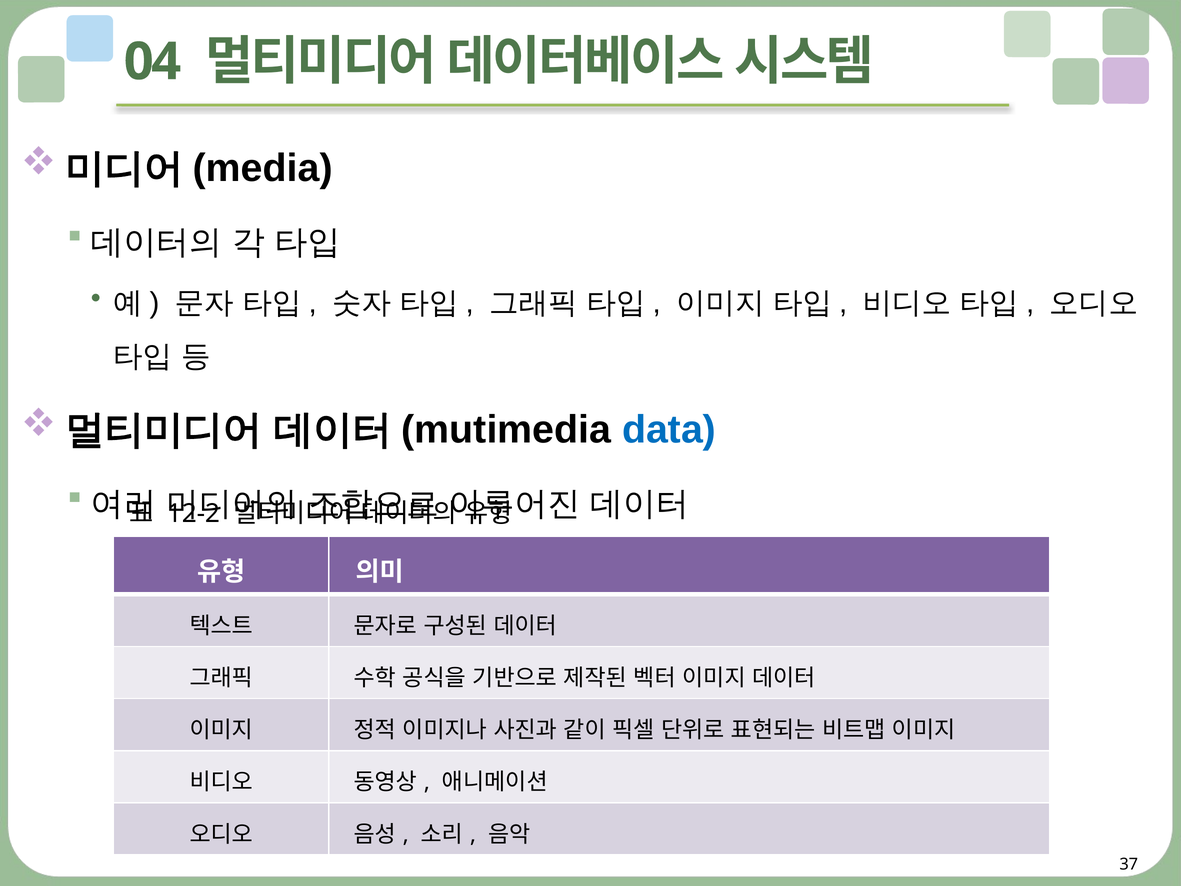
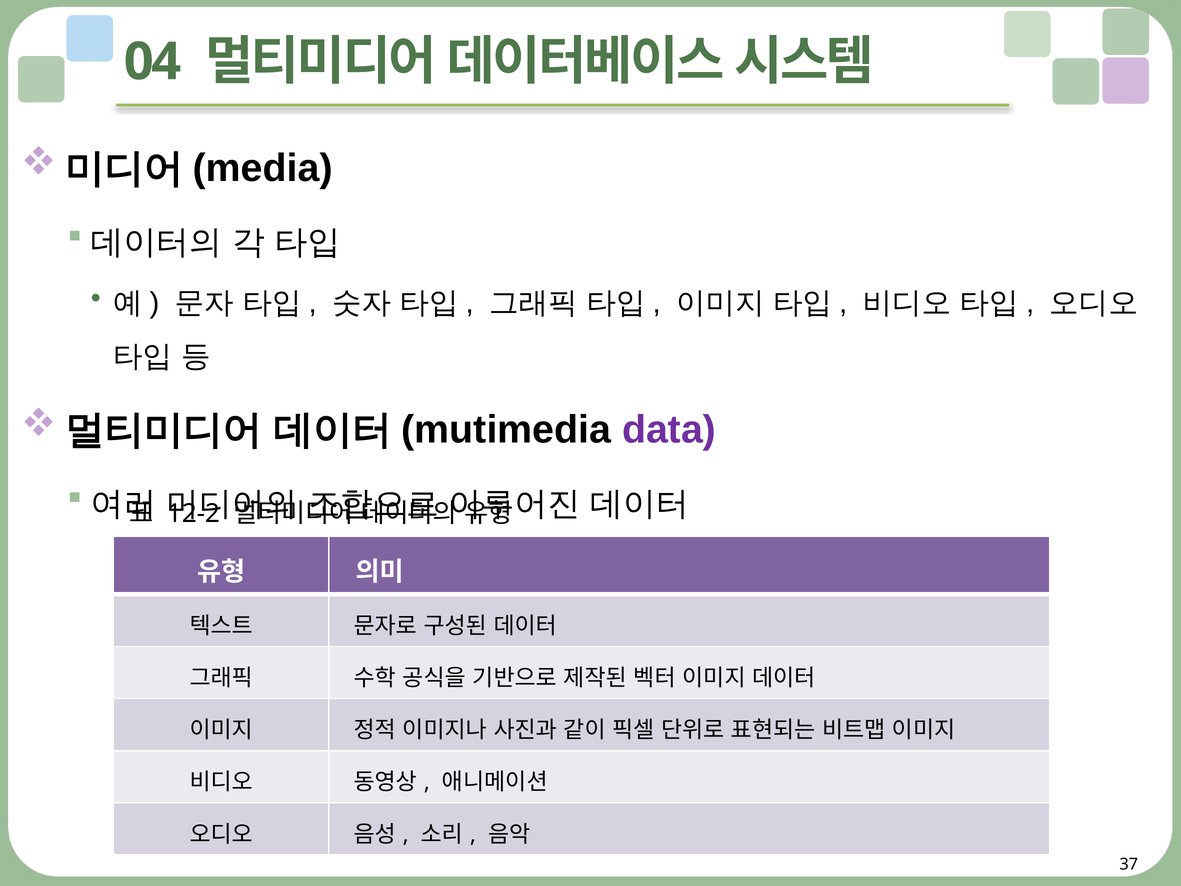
data colour: blue -> purple
